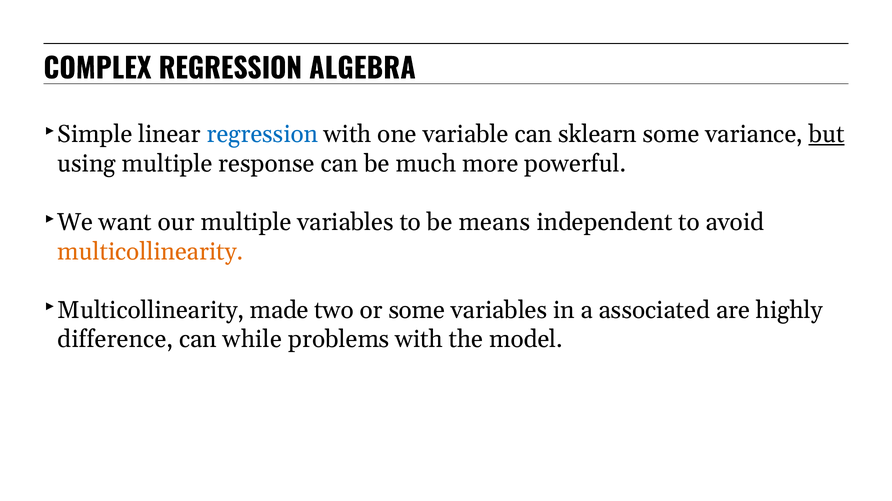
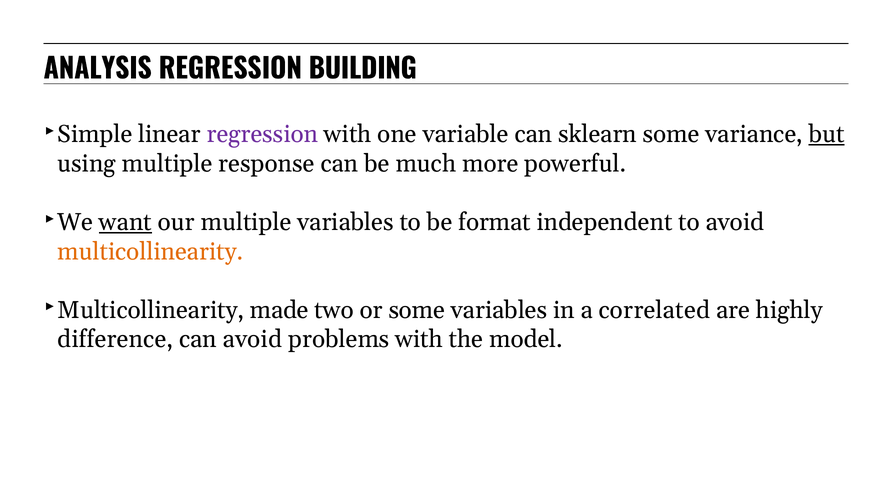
COMPLEX: COMPLEX -> ANALYSIS
ALGEBRA: ALGEBRA -> BUILDING
regression at (262, 134) colour: blue -> purple
want underline: none -> present
means: means -> format
associated: associated -> correlated
can while: while -> avoid
